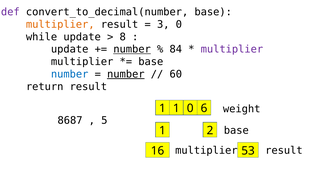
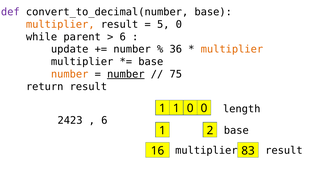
3: 3 -> 5
while update: update -> parent
8 at (123, 37): 8 -> 6
number at (132, 49) underline: present -> none
84: 84 -> 36
multiplier at (232, 49) colour: purple -> orange
number at (70, 74) colour: blue -> orange
60: 60 -> 75
weight: weight -> length
0 6: 6 -> 0
8687: 8687 -> 2423
5 at (104, 120): 5 -> 6
53: 53 -> 83
